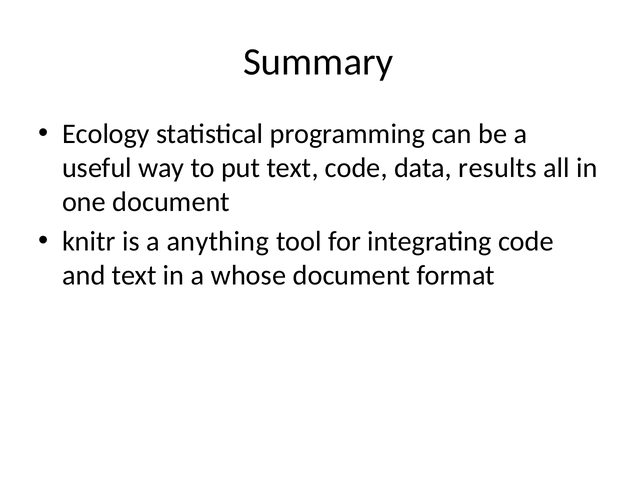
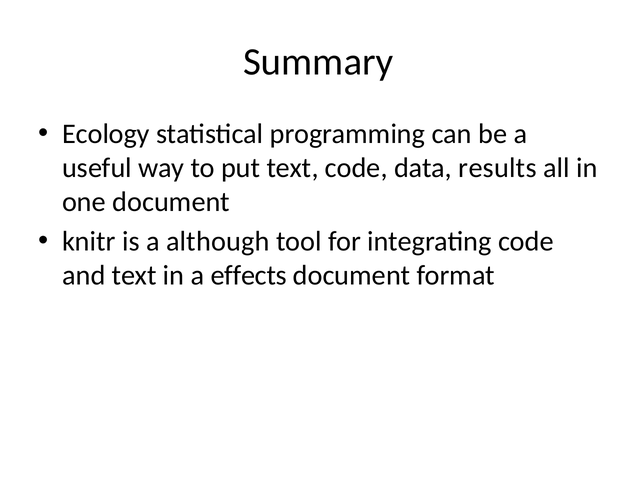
anything: anything -> although
whose: whose -> effects
